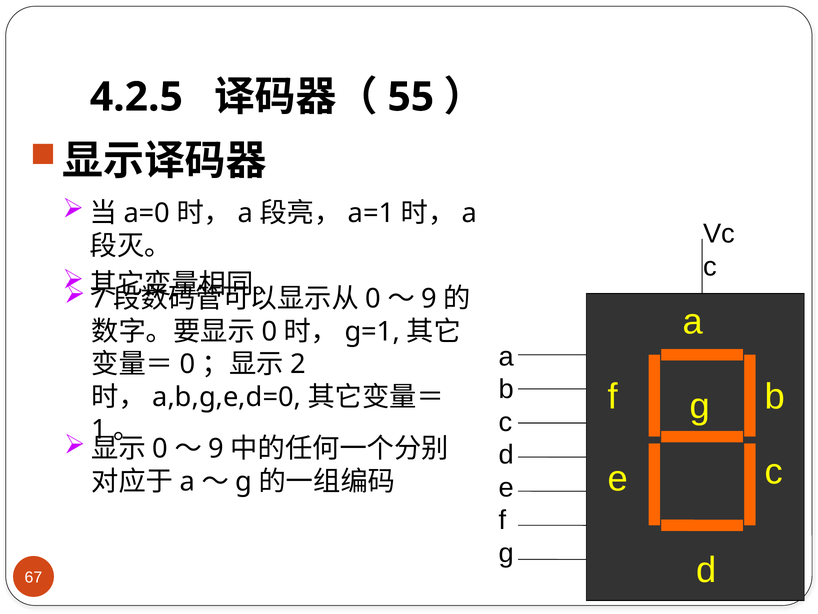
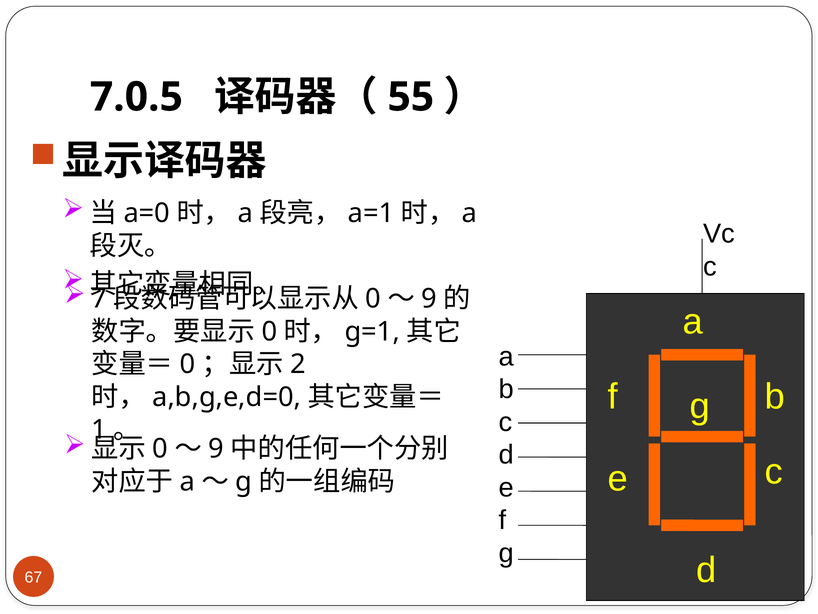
4.2.5: 4.2.5 -> 7.0.5
